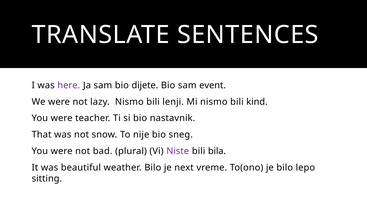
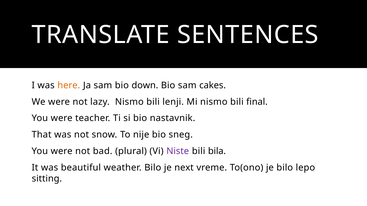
here colour: purple -> orange
dijete: dijete -> down
event: event -> cakes
kind: kind -> final
